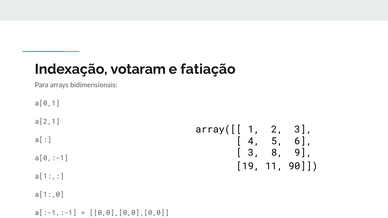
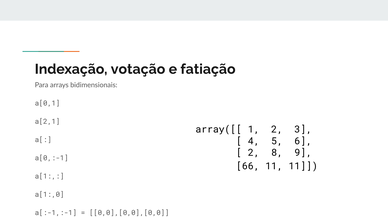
votaram: votaram -> votação
3 at (254, 153): 3 -> 2
19: 19 -> 66
11 90: 90 -> 11
